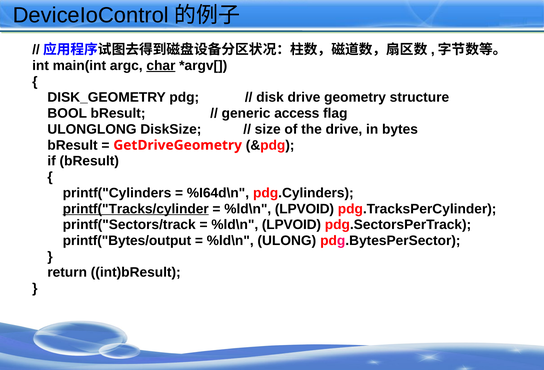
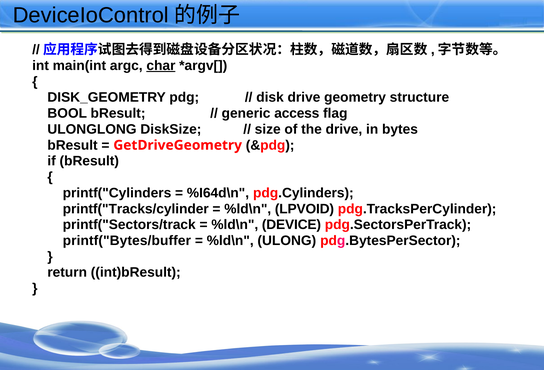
printf("Tracks/cylinder underline: present -> none
LPVOID at (291, 225): LPVOID -> DEVICE
printf("Bytes/output: printf("Bytes/output -> printf("Bytes/buffer
